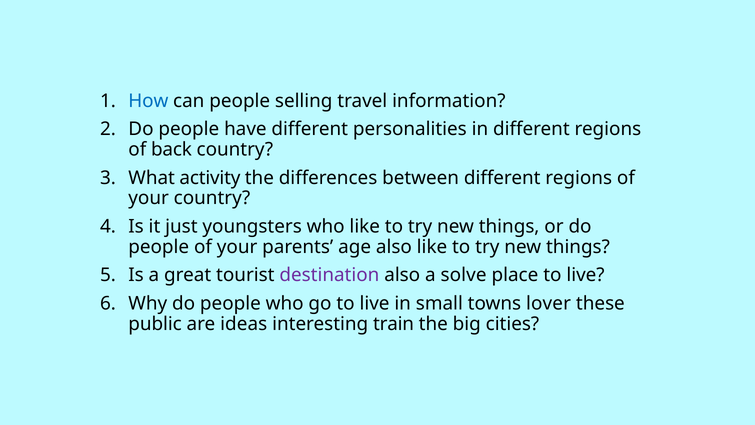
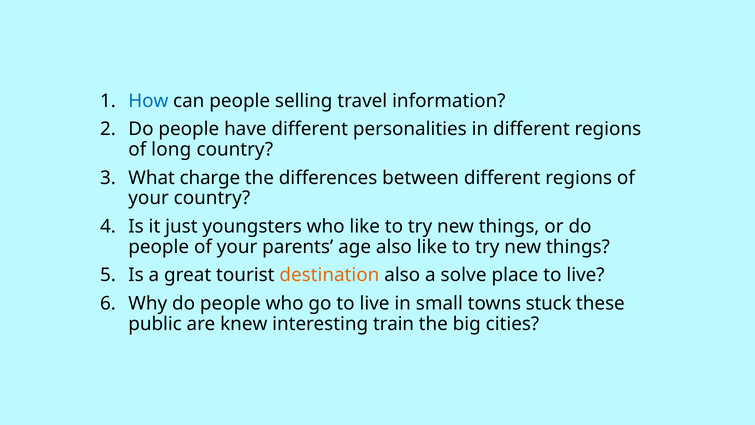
back: back -> long
activity: activity -> charge
destination colour: purple -> orange
lover: lover -> stuck
ideas: ideas -> knew
